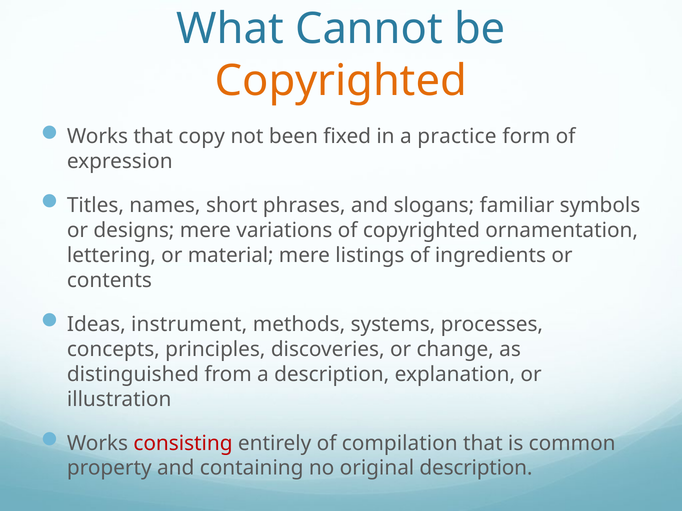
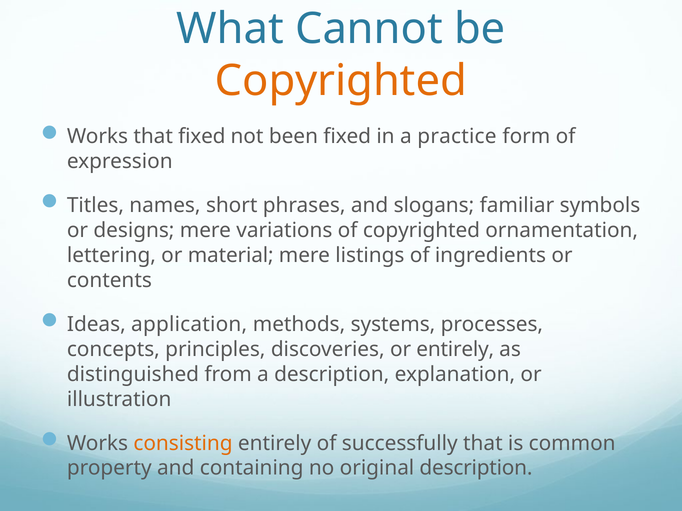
that copy: copy -> fixed
instrument: instrument -> application
or change: change -> entirely
consisting colour: red -> orange
compilation: compilation -> successfully
